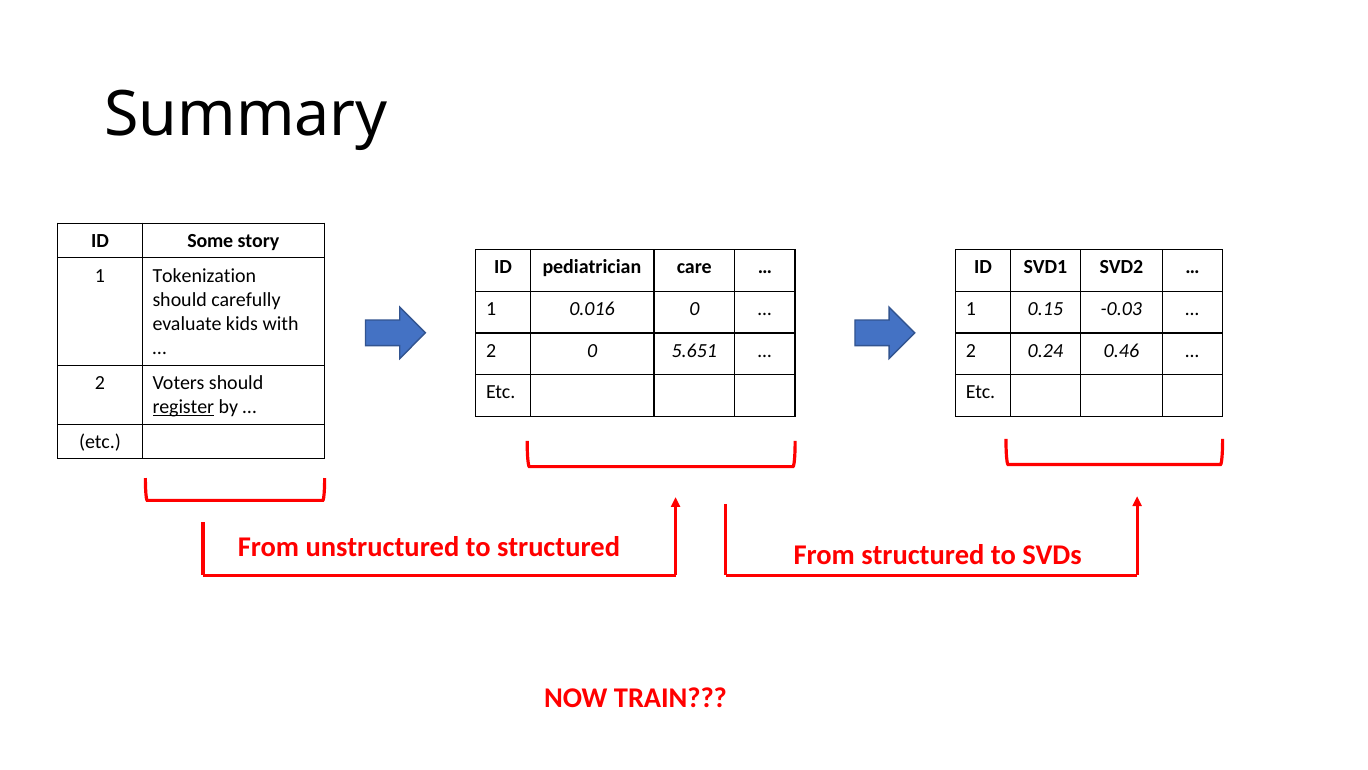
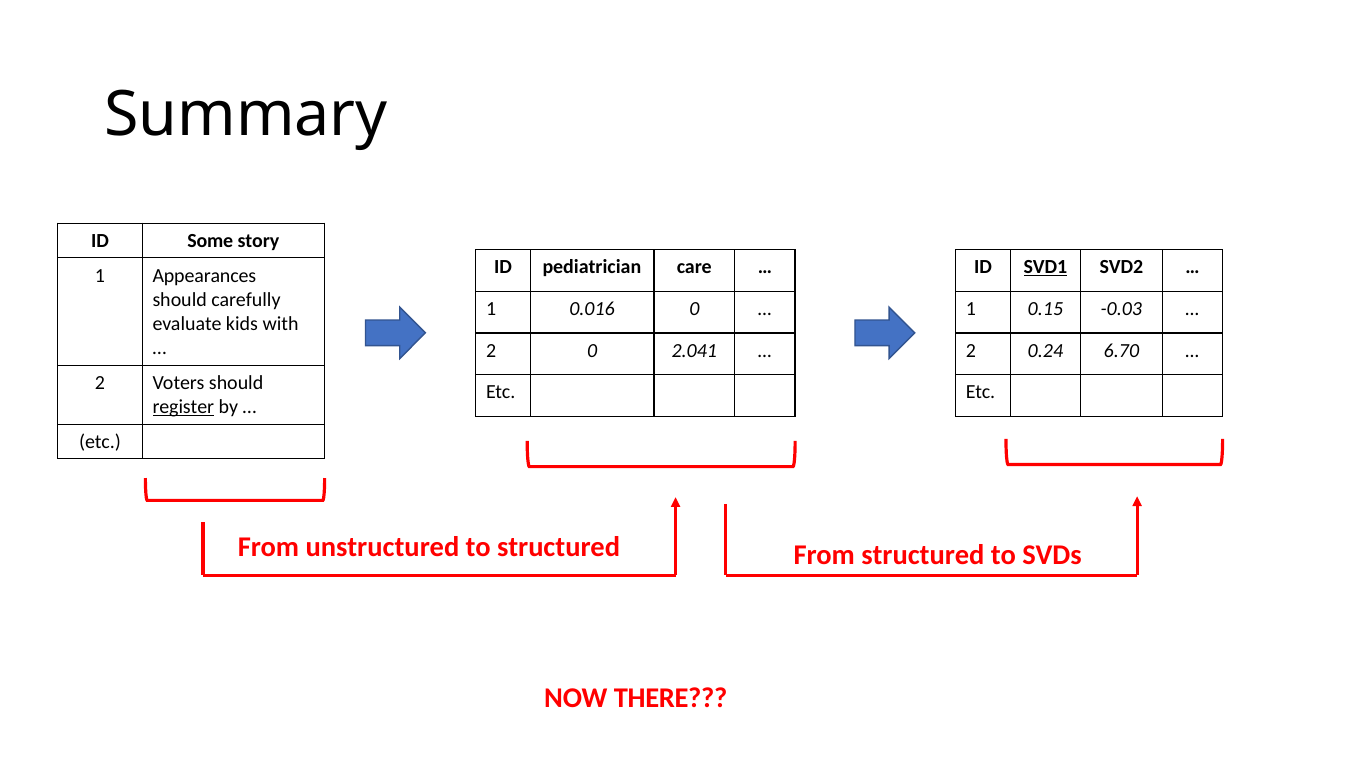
SVD1 underline: none -> present
Tokenization: Tokenization -> Appearances
5.651: 5.651 -> 2.041
0.46: 0.46 -> 6.70
TRAIN: TRAIN -> THERE
